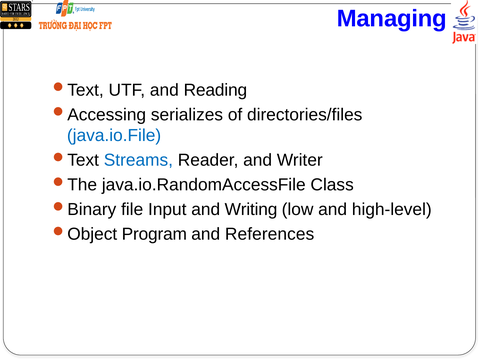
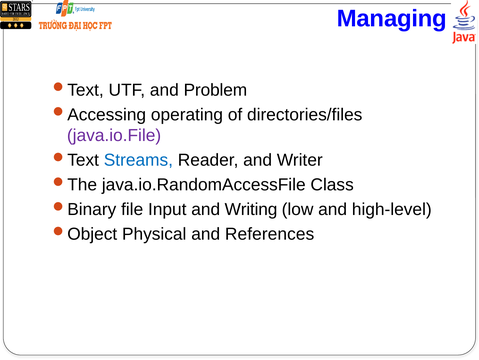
Reading: Reading -> Problem
serializes: serializes -> operating
java.io.File colour: blue -> purple
Program: Program -> Physical
